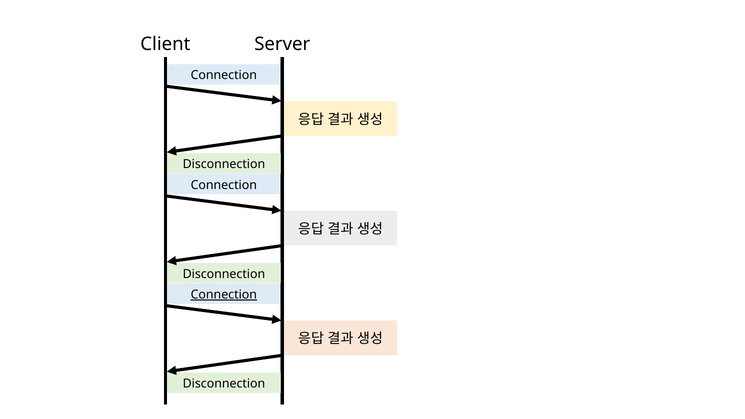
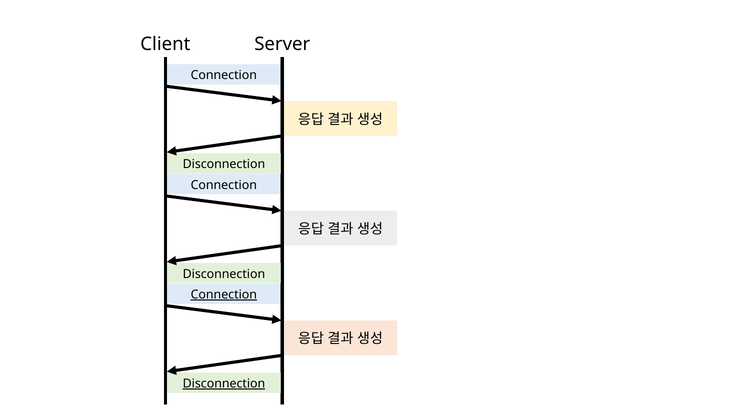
Disconnection at (224, 384) underline: none -> present
